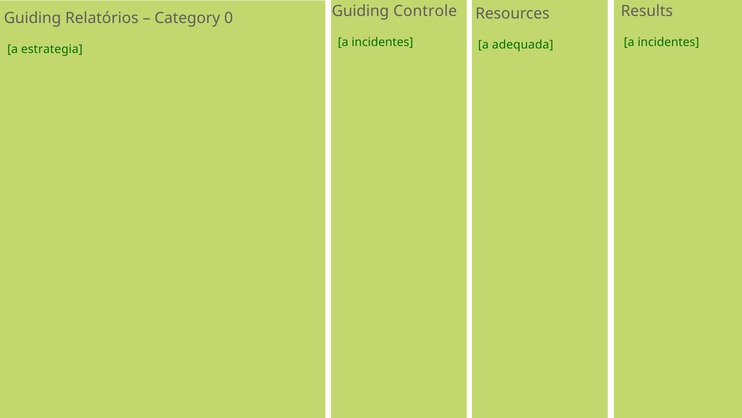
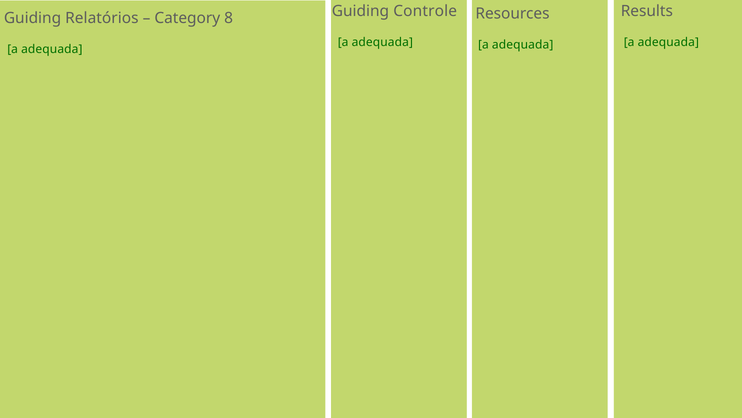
0: 0 -> 8
incidentes at (382, 42): incidentes -> adequada
incidentes at (668, 42): incidentes -> adequada
estrategia at (52, 49): estrategia -> adequada
